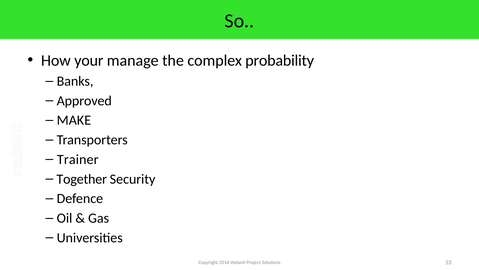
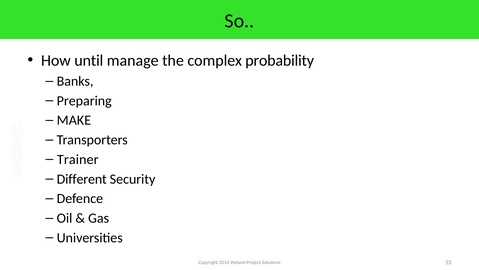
your: your -> until
Approved: Approved -> Preparing
Together: Together -> Different
